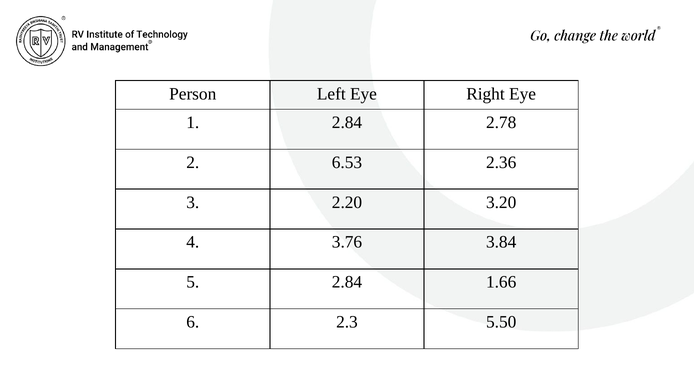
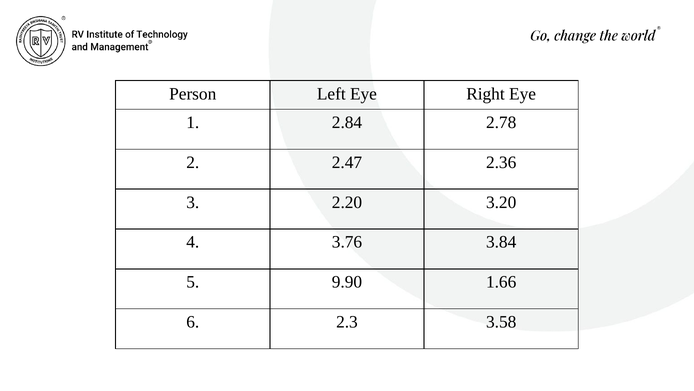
6.53: 6.53 -> 2.47
5 2.84: 2.84 -> 9.90
5.50: 5.50 -> 3.58
